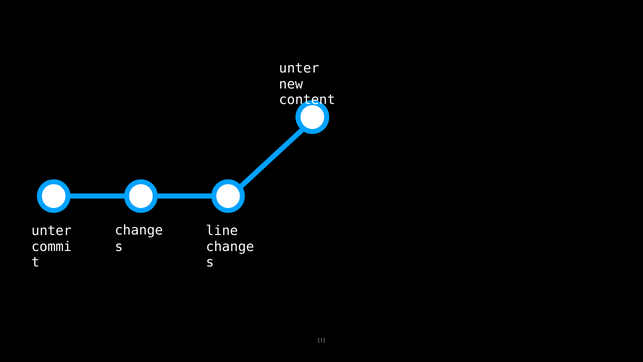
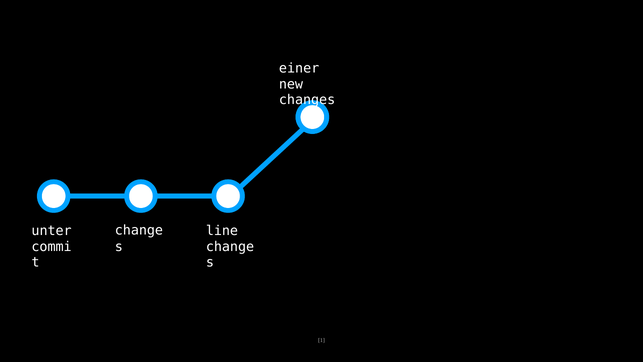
unter at (299, 68): unter -> einer
content: content -> changes
